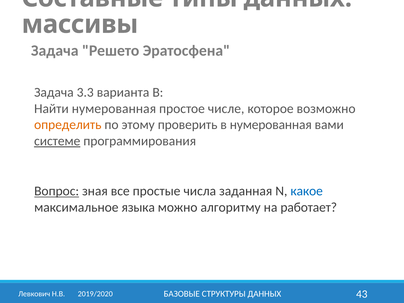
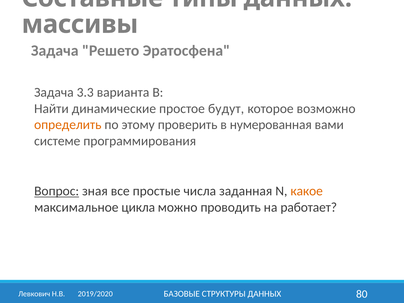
Найти нумерованная: нумерованная -> динамические
числе: числе -> будут
системе underline: present -> none
какое colour: blue -> orange
языка: языка -> цикла
алгоритму: алгоритму -> проводить
43: 43 -> 80
